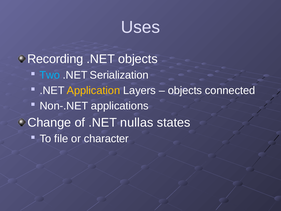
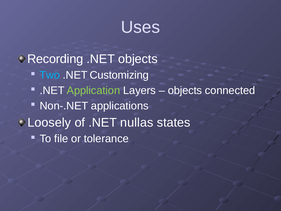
Serialization: Serialization -> Customizing
Application colour: yellow -> light green
Change: Change -> Loosely
character: character -> tolerance
